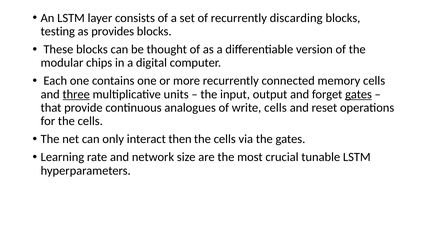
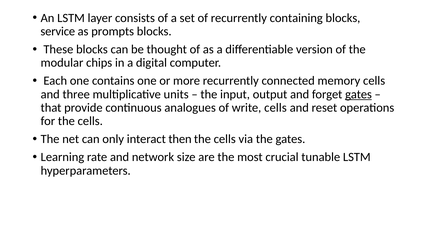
discarding: discarding -> containing
testing: testing -> service
provides: provides -> prompts
three underline: present -> none
